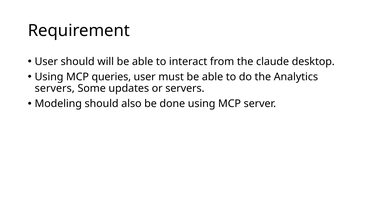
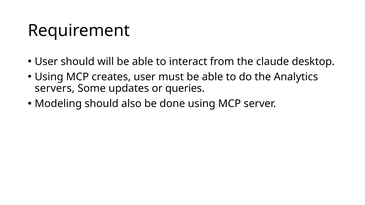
queries: queries -> creates
or servers: servers -> queries
